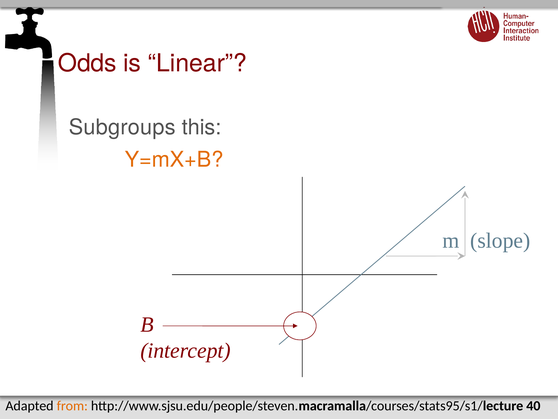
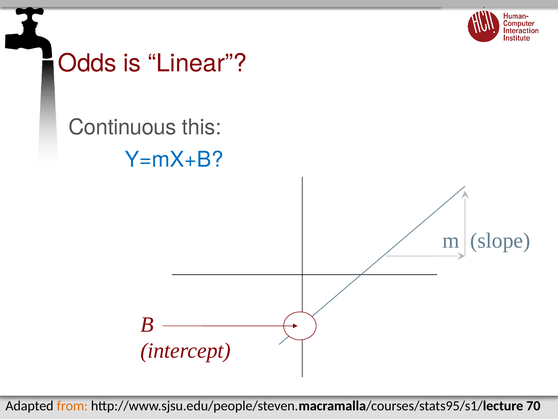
Subgroups: Subgroups -> Continuous
Y=mX+B colour: orange -> blue
40: 40 -> 70
